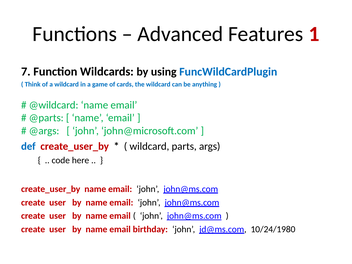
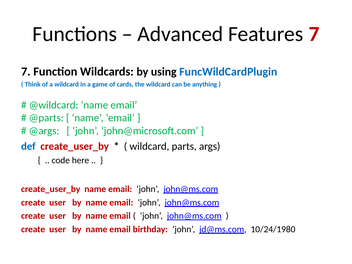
Features 1: 1 -> 7
